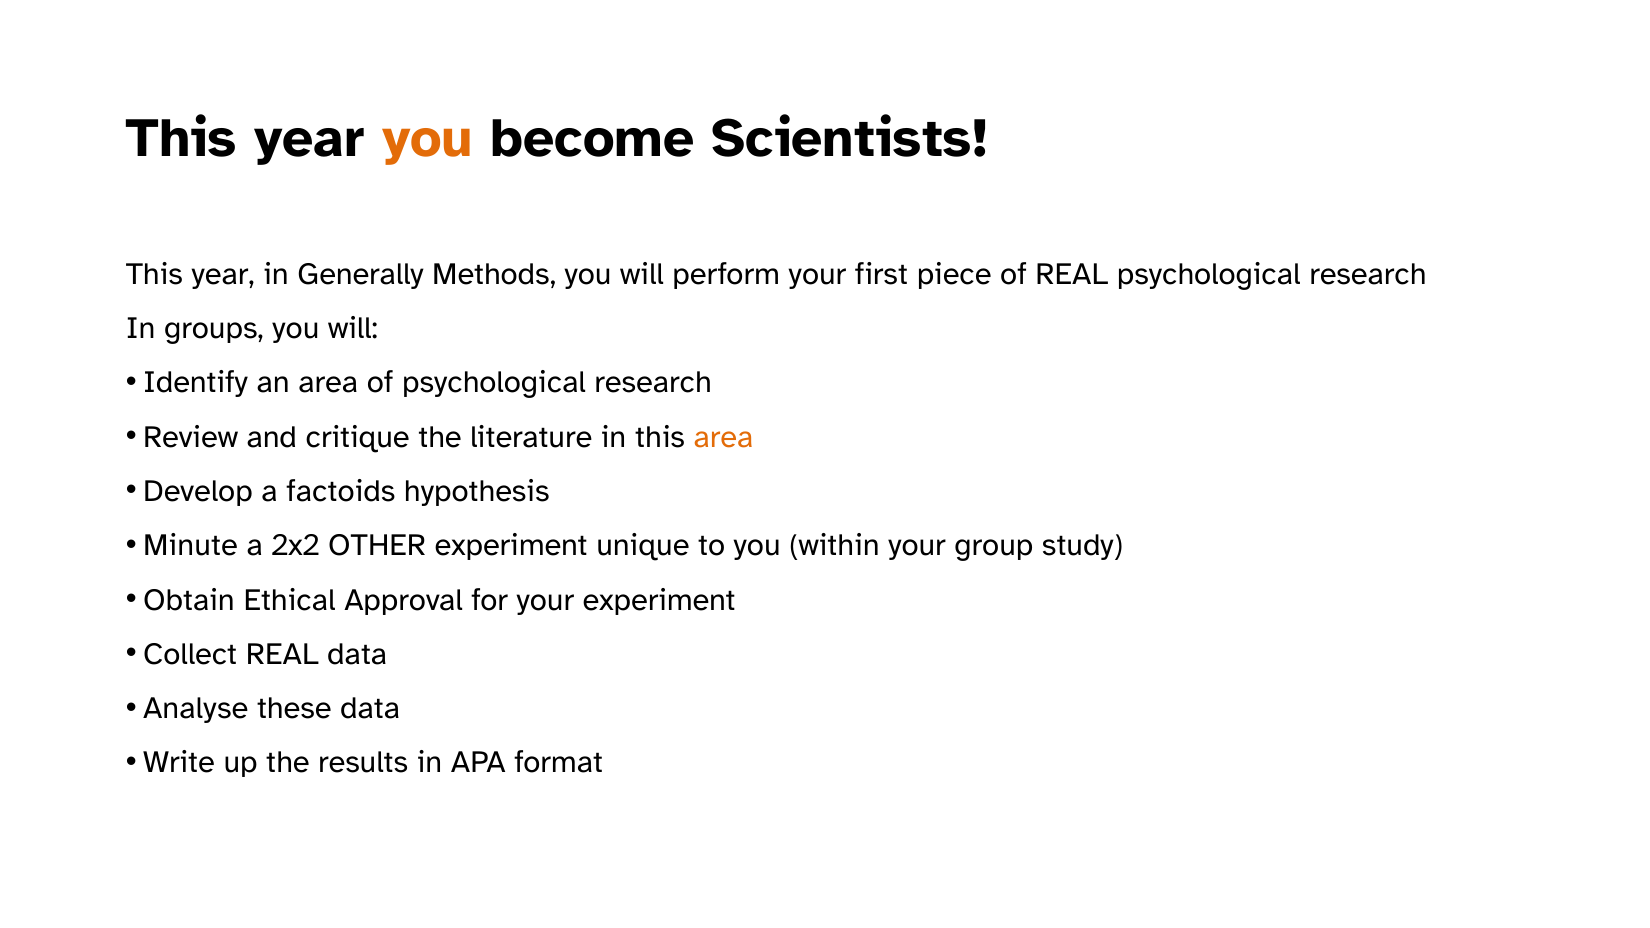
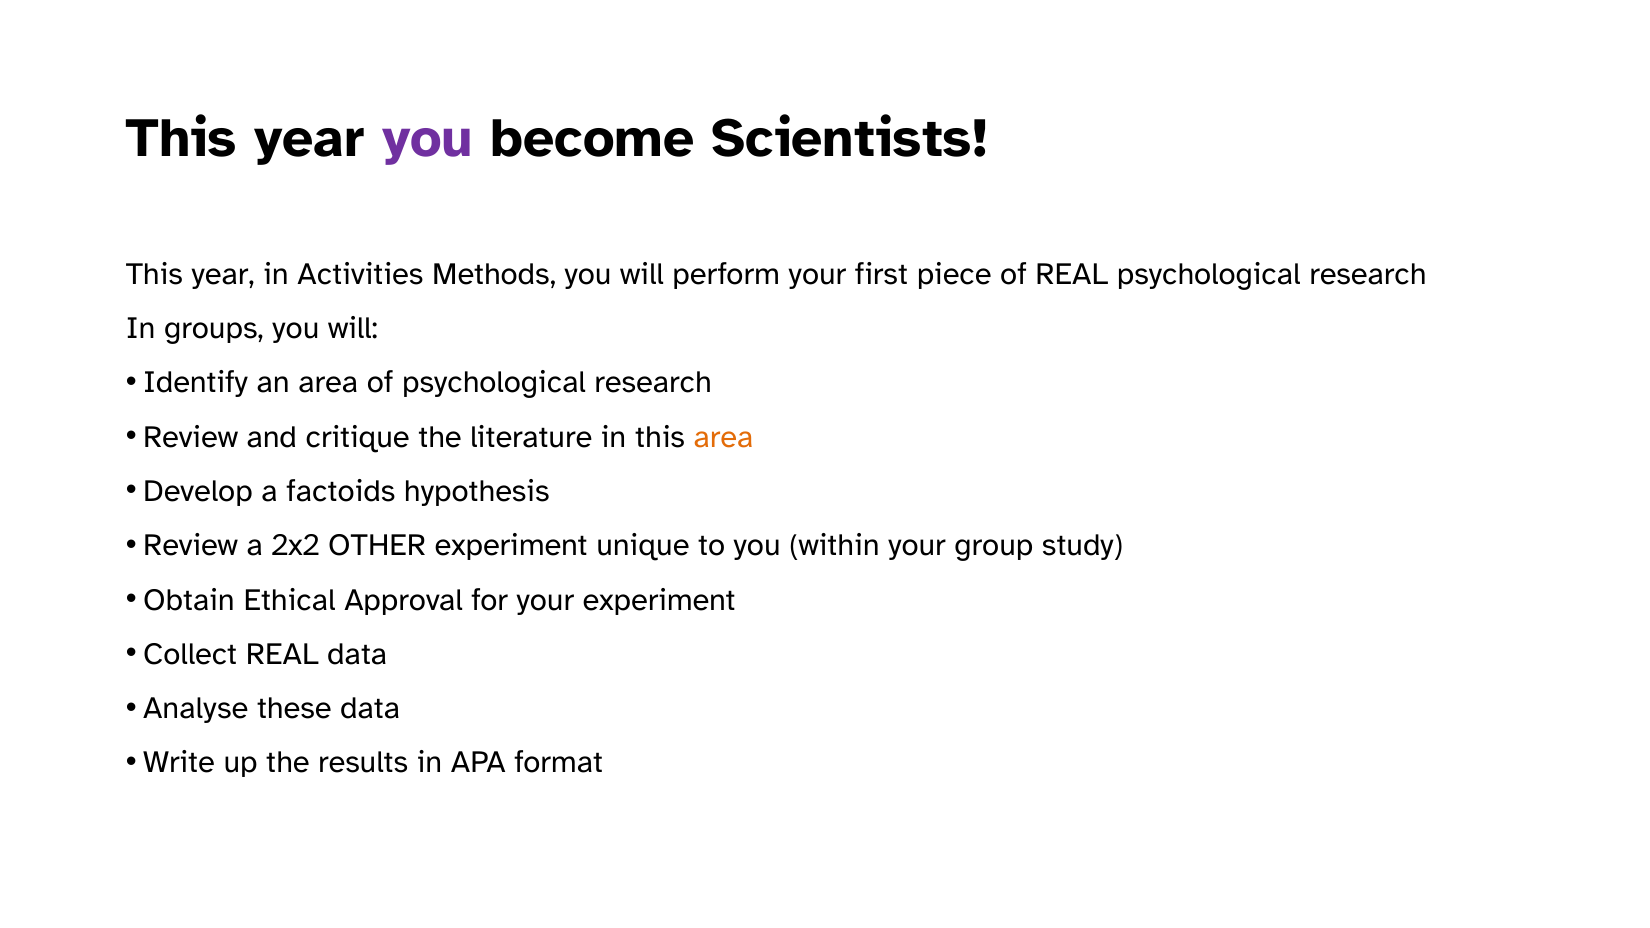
you at (428, 139) colour: orange -> purple
Generally: Generally -> Activities
Minute at (191, 546): Minute -> Review
